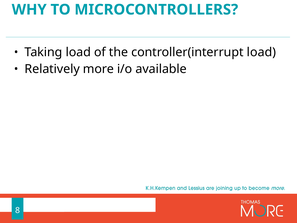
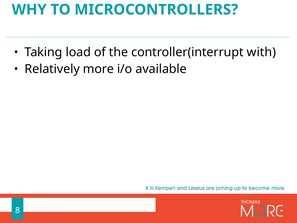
controller(interrupt load: load -> with
